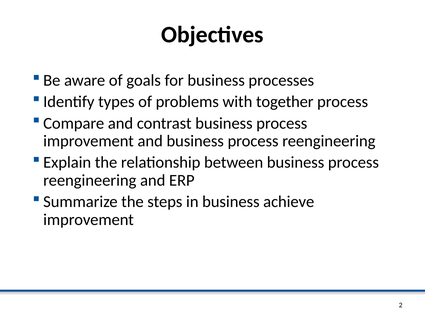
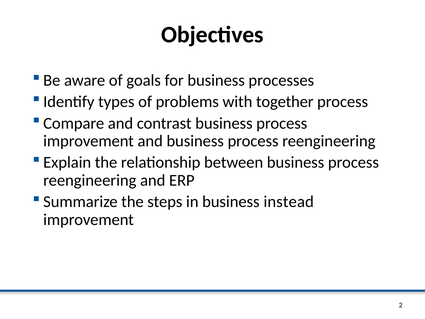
achieve: achieve -> instead
